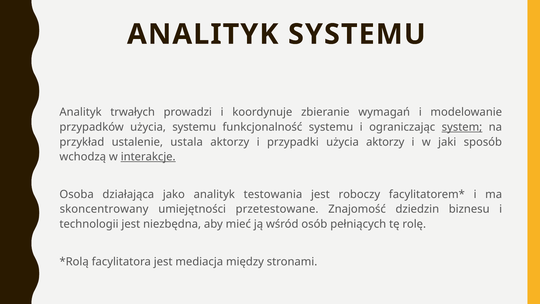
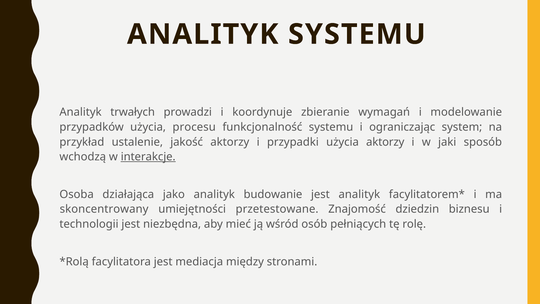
użycia systemu: systemu -> procesu
system underline: present -> none
ustala: ustala -> jakość
testowania: testowania -> budowanie
jest roboczy: roboczy -> analityk
